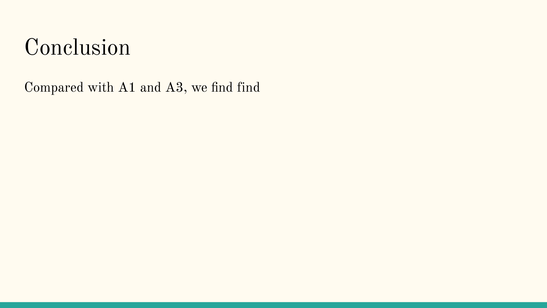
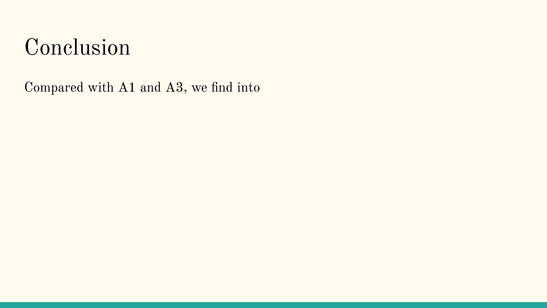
find find: find -> into
